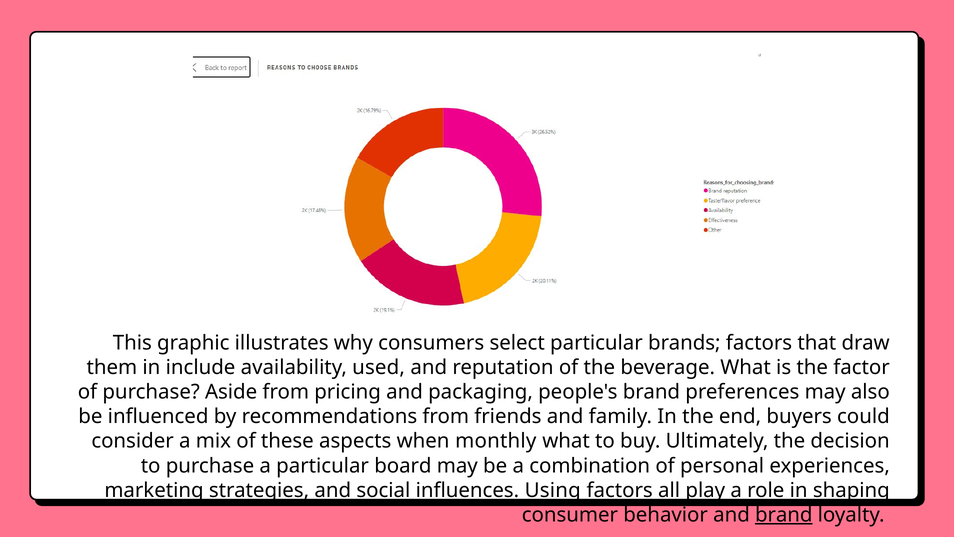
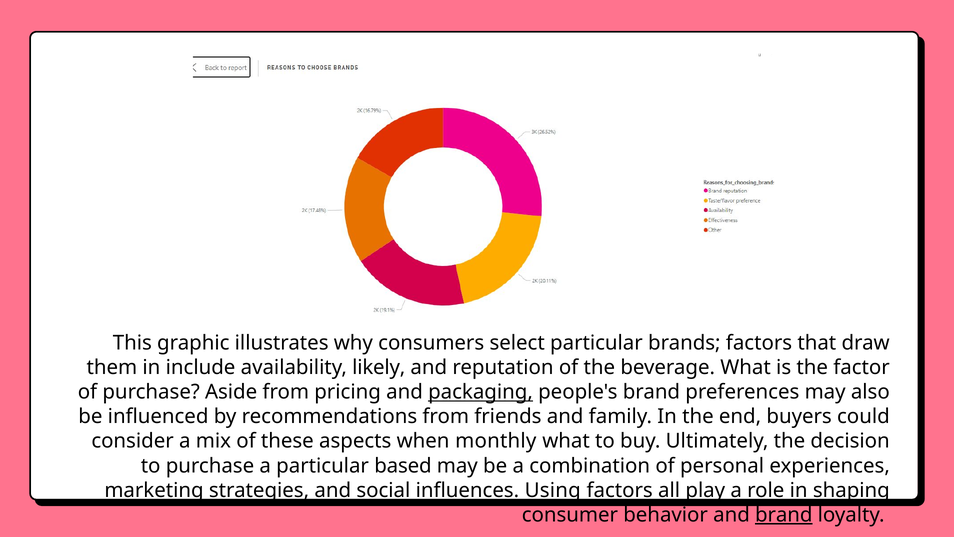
used: used -> likely
packaging underline: none -> present
board: board -> based
